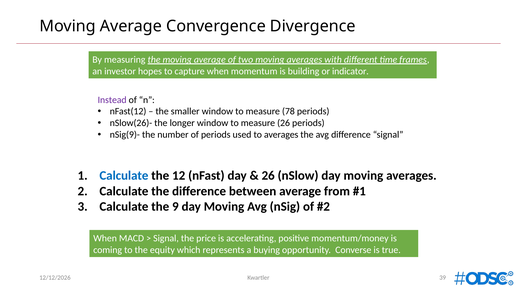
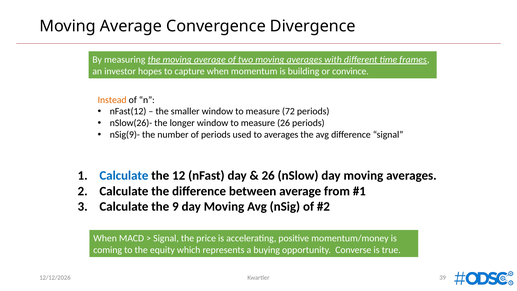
indicator: indicator -> convince
Instead colour: purple -> orange
78: 78 -> 72
